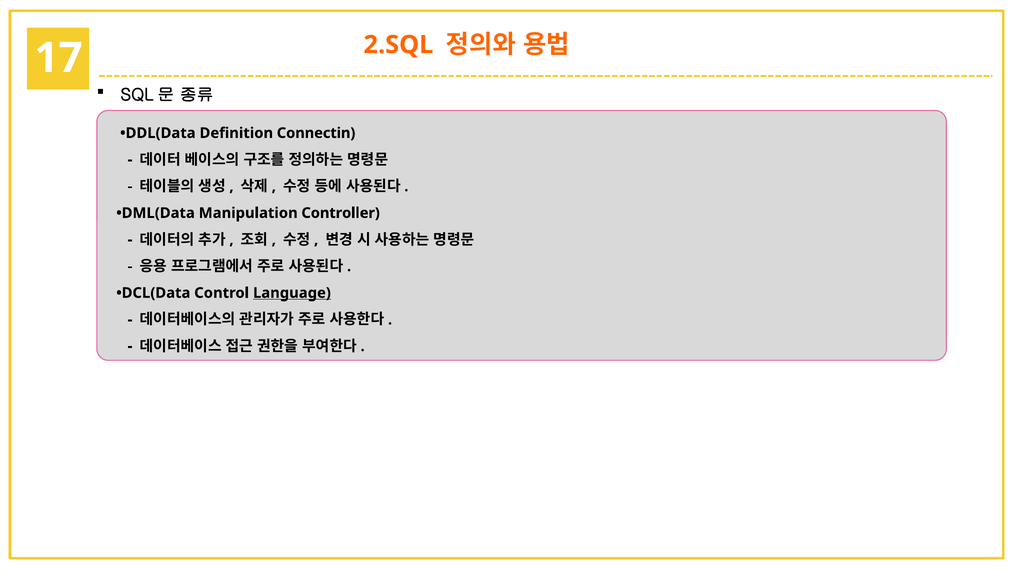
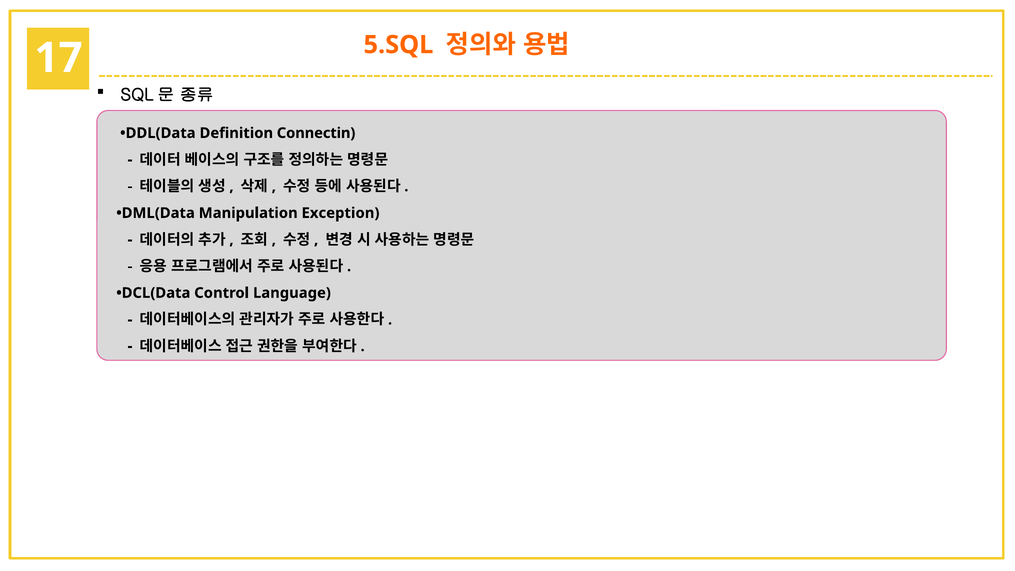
2.SQL: 2.SQL -> 5.SQL
Controller: Controller -> Exception
Language underline: present -> none
